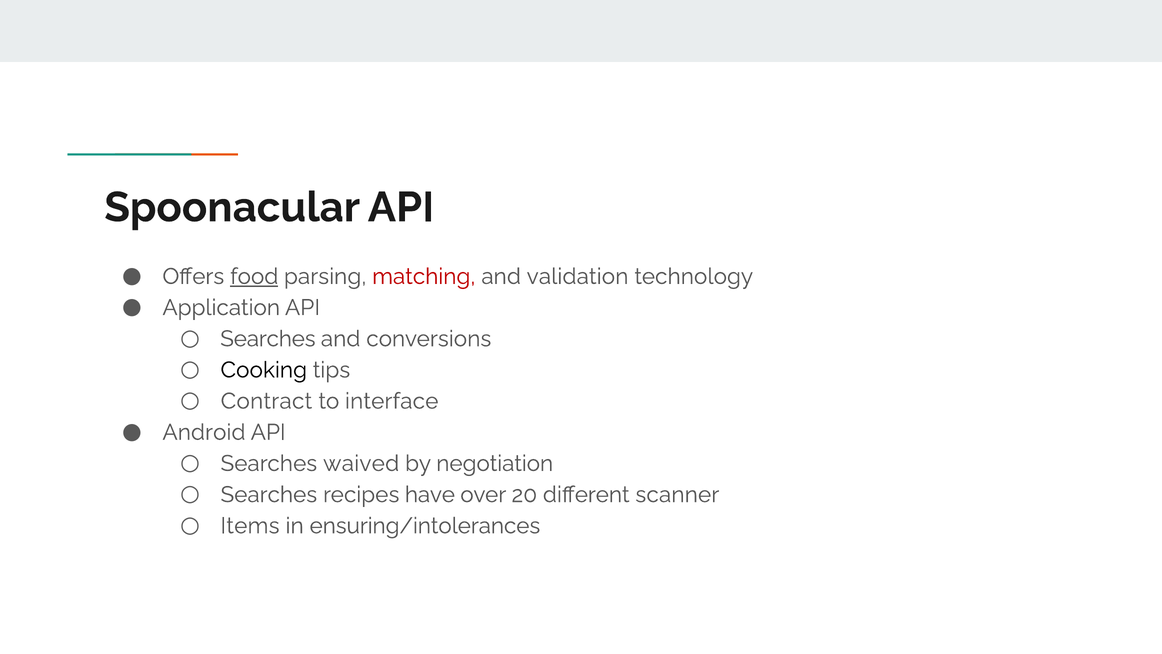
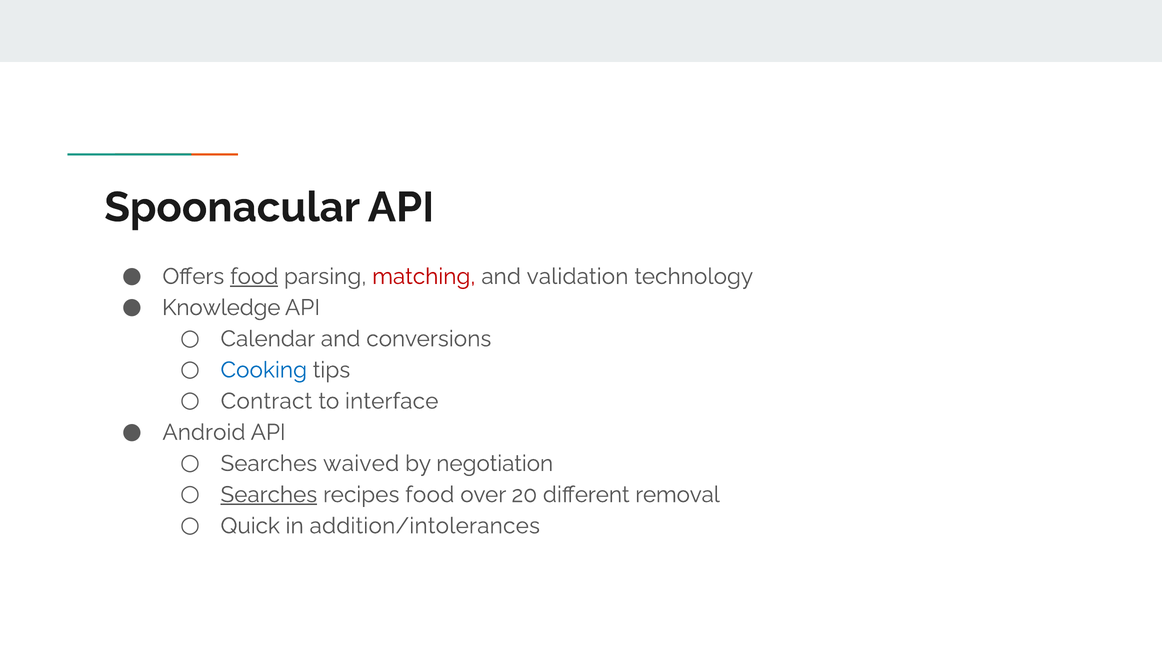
Application: Application -> Knowledge
Searches at (268, 339): Searches -> Calendar
Cooking colour: black -> blue
Searches at (269, 494) underline: none -> present
recipes have: have -> food
scanner: scanner -> removal
Items: Items -> Quick
ensuring/intolerances: ensuring/intolerances -> addition/intolerances
